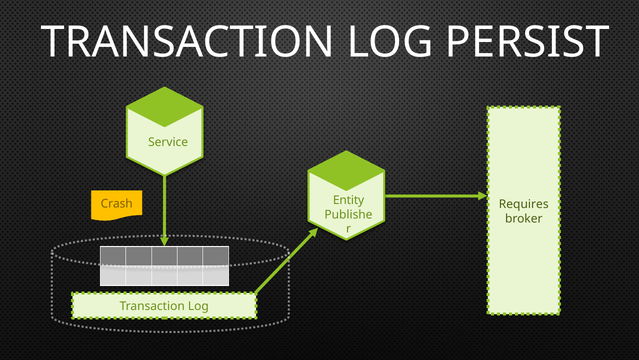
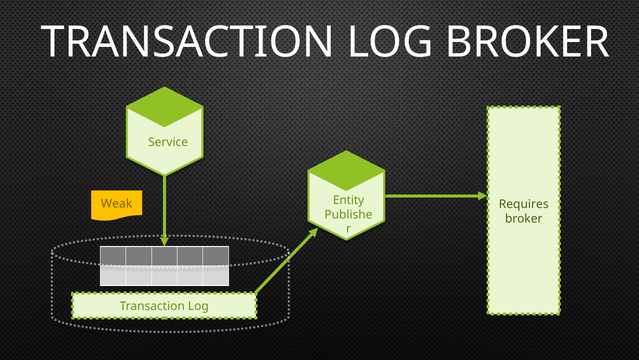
LOG PERSIST: PERSIST -> BROKER
Crash: Crash -> Weak
